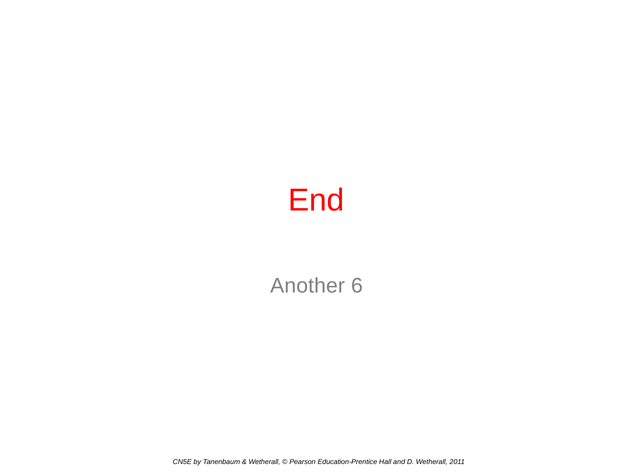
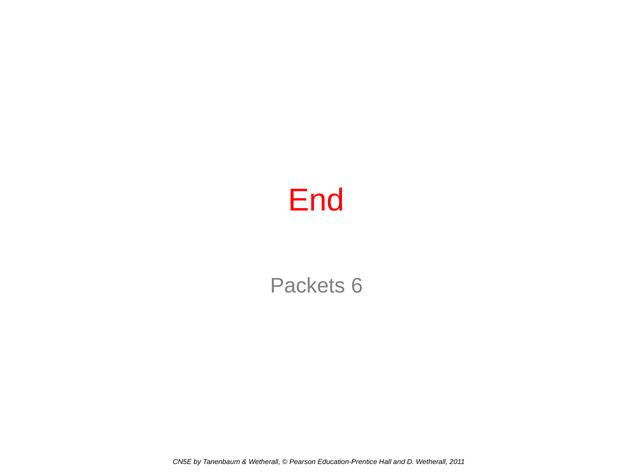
Another: Another -> Packets
